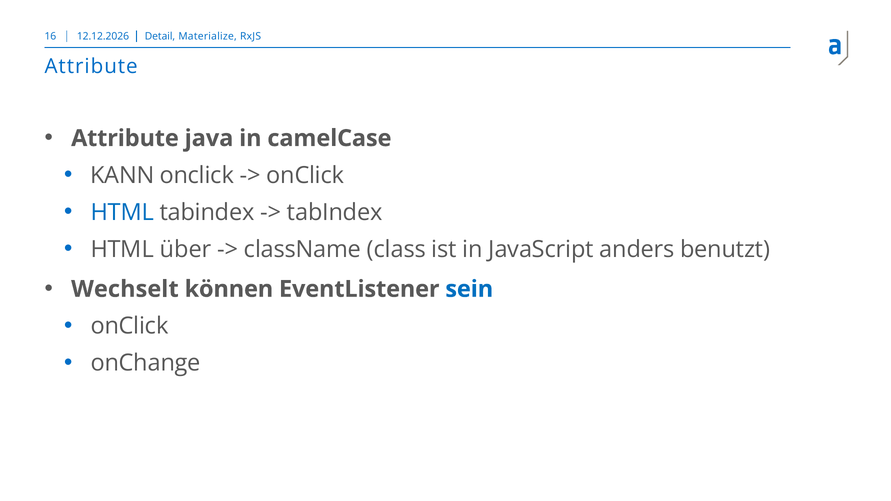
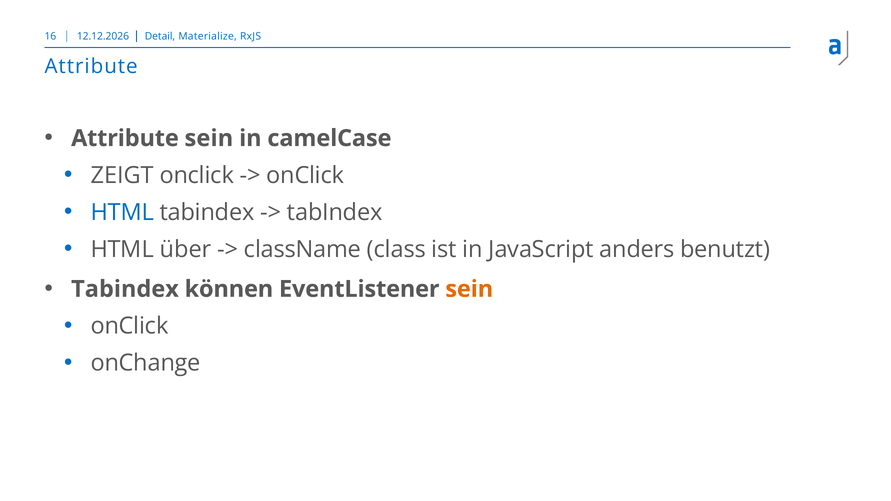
Attribute java: java -> sein
KANN: KANN -> ZEIGT
Wechselt at (125, 289): Wechselt -> Tabindex
sein at (469, 289) colour: blue -> orange
